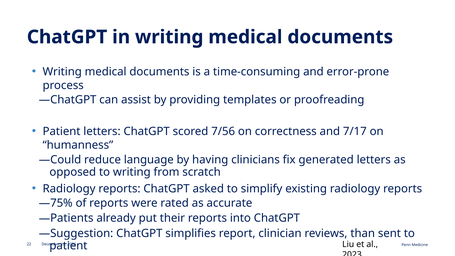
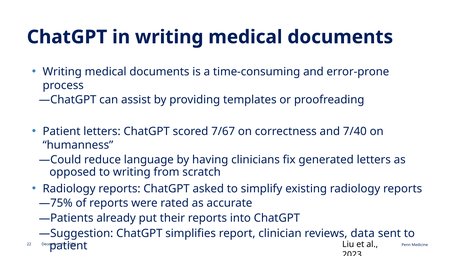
7/56: 7/56 -> 7/67
7/17: 7/17 -> 7/40
than: than -> data
